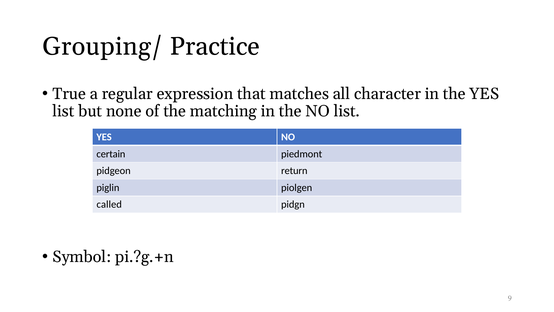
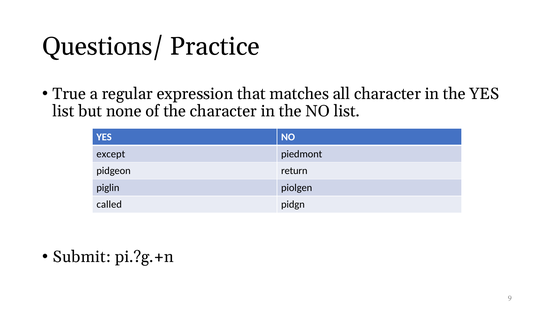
Grouping/: Grouping/ -> Questions/
the matching: matching -> character
certain: certain -> except
Symbol: Symbol -> Submit
